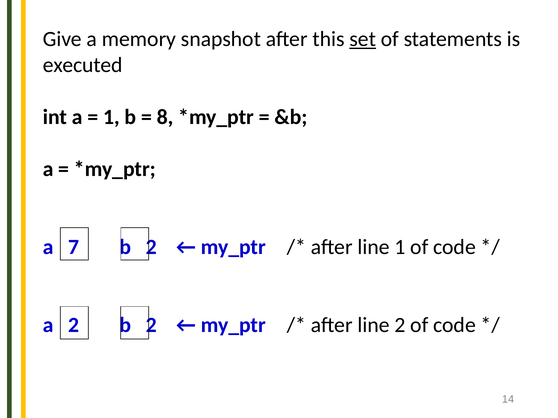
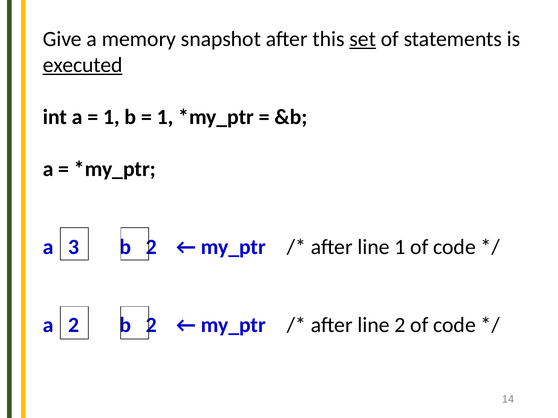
executed underline: none -> present
8 at (165, 117): 8 -> 1
7: 7 -> 3
